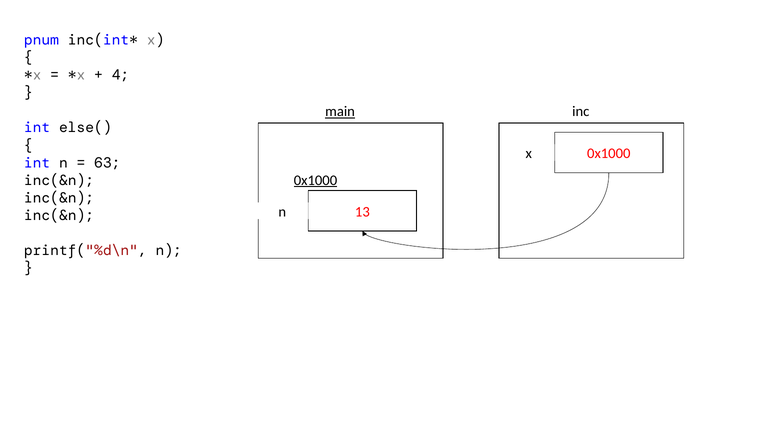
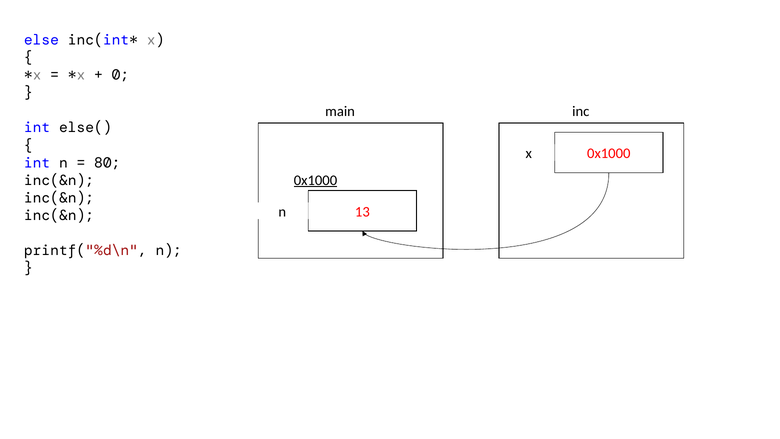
pnum: pnum -> else
4: 4 -> 0
main underline: present -> none
63: 63 -> 80
